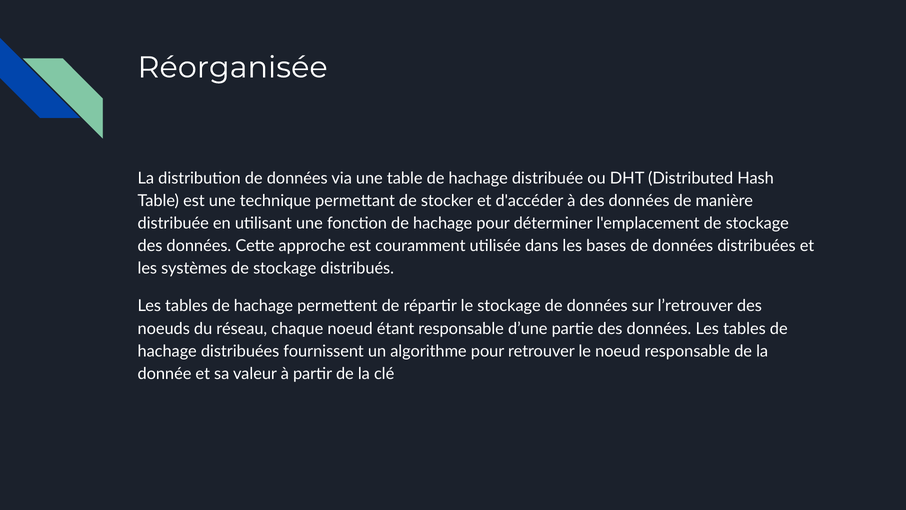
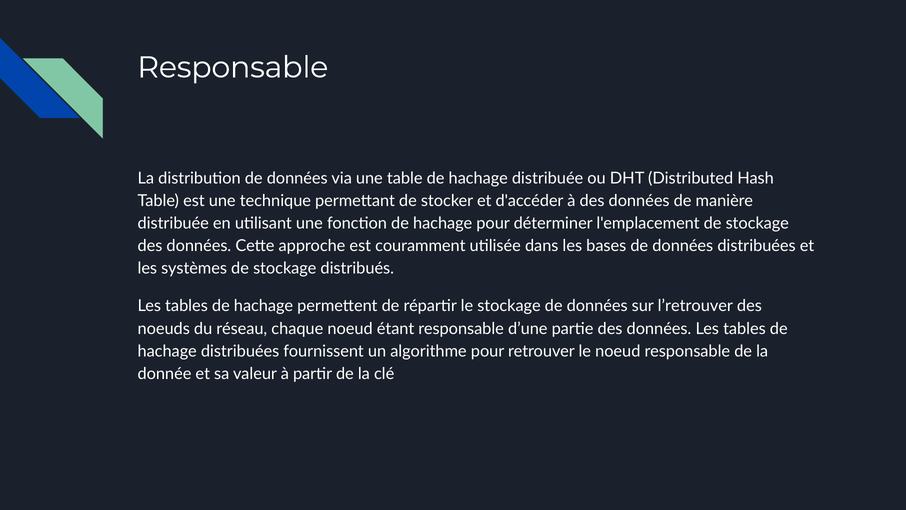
Réorganisée at (233, 67): Réorganisée -> Responsable
